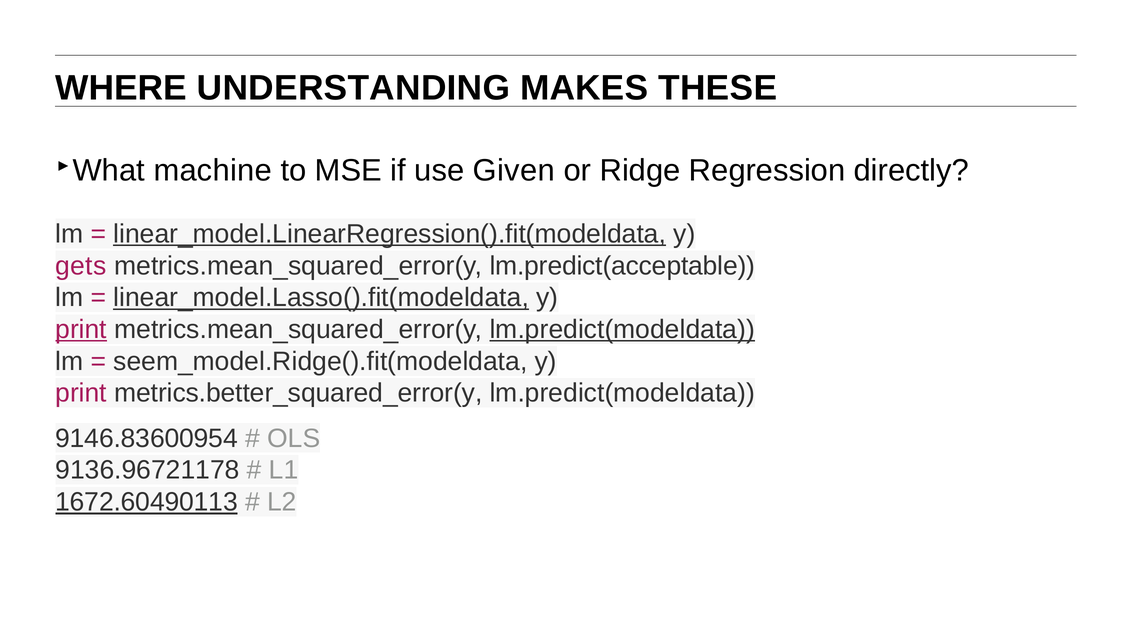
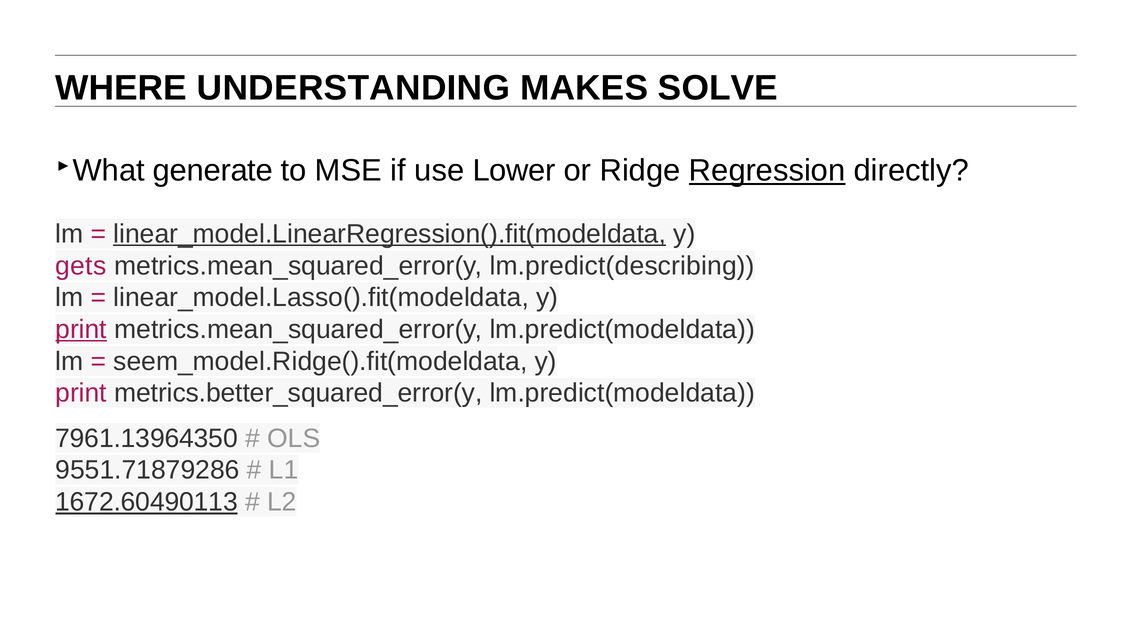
THESE: THESE -> SOLVE
machine: machine -> generate
Given: Given -> Lower
Regression underline: none -> present
lm.predict(acceptable: lm.predict(acceptable -> lm.predict(describing
linear_model.Lasso().fit(modeldata underline: present -> none
lm.predict(modeldata at (622, 329) underline: present -> none
9146.83600954: 9146.83600954 -> 7961.13964350
9136.96721178: 9136.96721178 -> 9551.71879286
